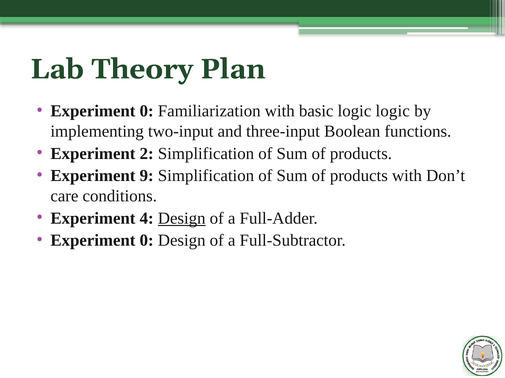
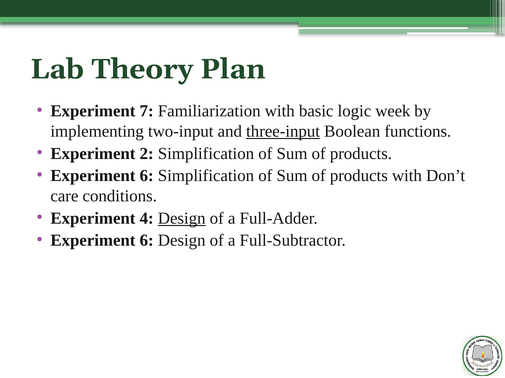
0 at (147, 111): 0 -> 7
logic logic: logic -> week
three-input underline: none -> present
9 at (147, 176): 9 -> 6
0 at (147, 241): 0 -> 6
